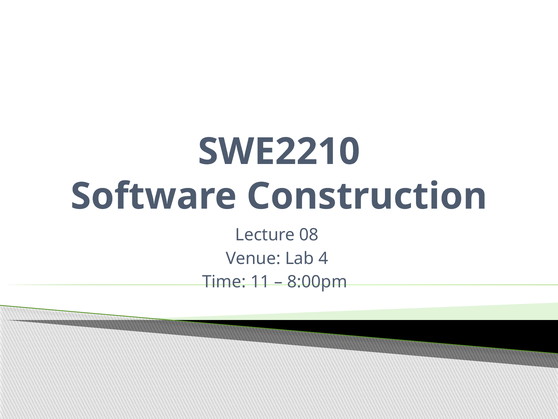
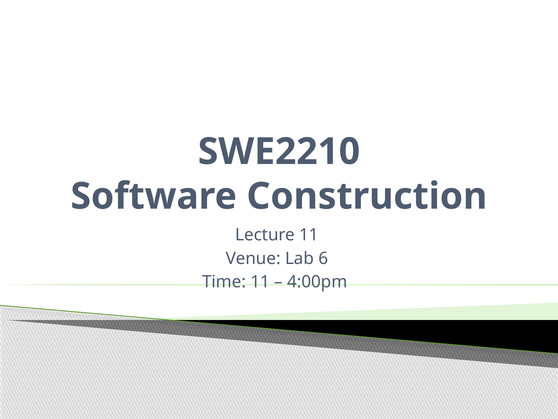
Lecture 08: 08 -> 11
4: 4 -> 6
8:00pm: 8:00pm -> 4:00pm
